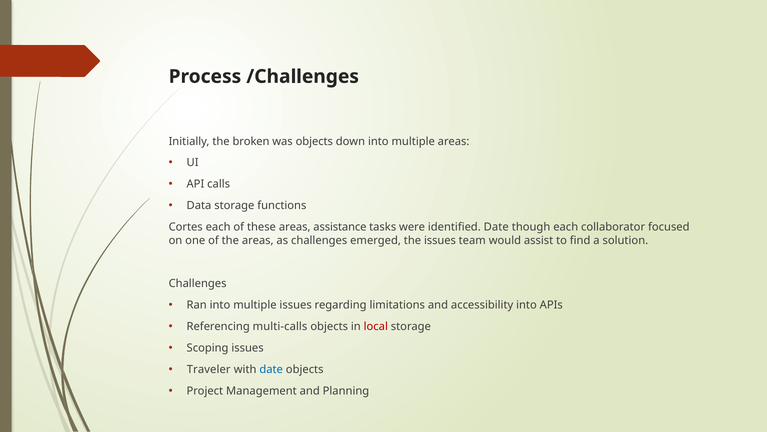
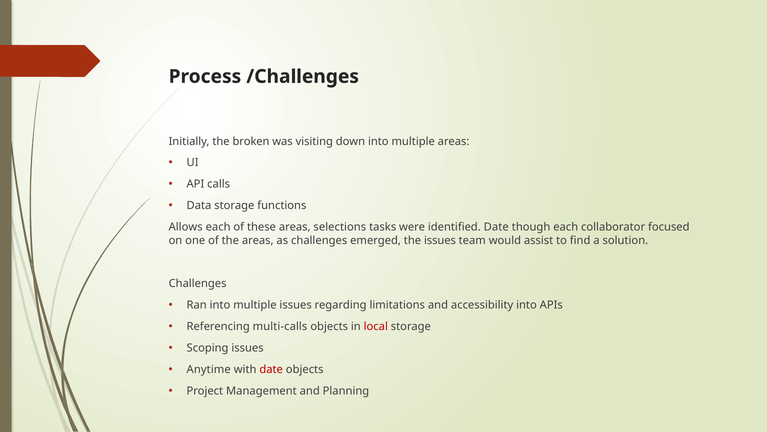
was objects: objects -> visiting
Cortes: Cortes -> Allows
assistance: assistance -> selections
Traveler: Traveler -> Anytime
date at (271, 369) colour: blue -> red
